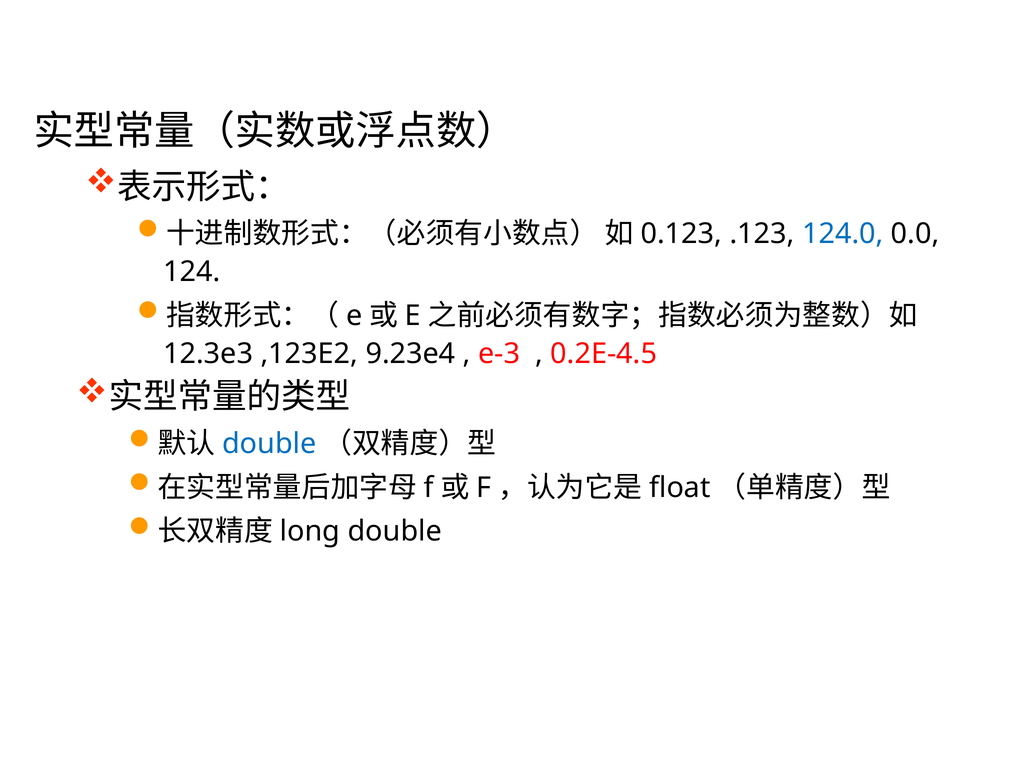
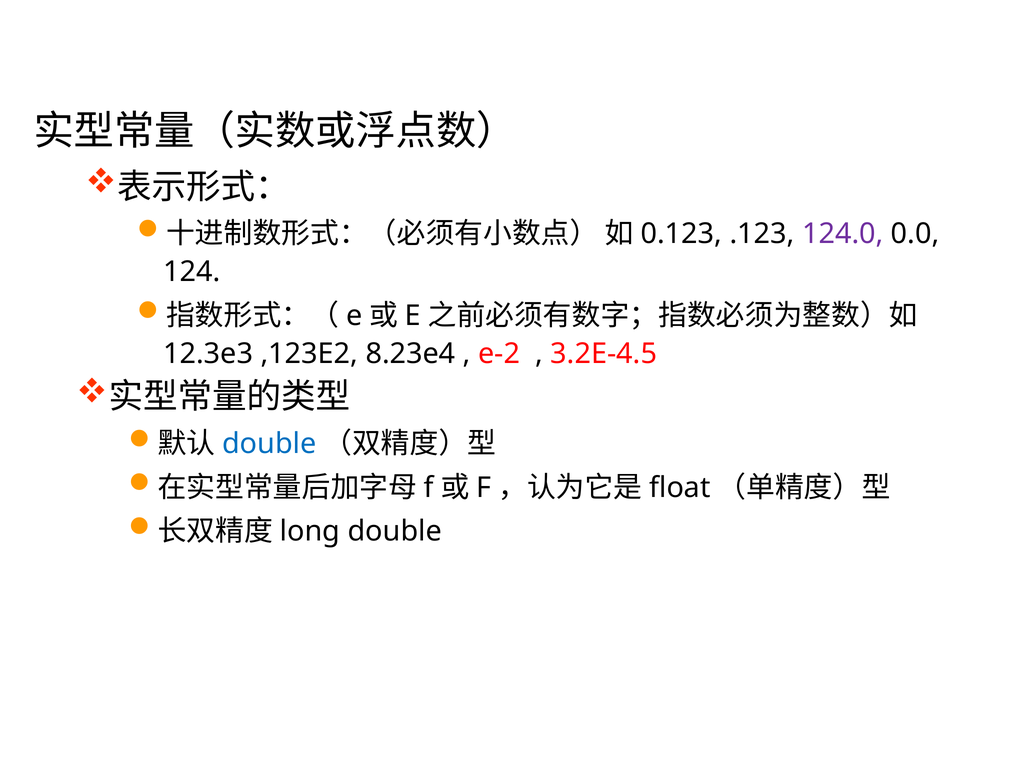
124.0 colour: blue -> purple
9.23e4: 9.23e4 -> 8.23e4
e-3: e-3 -> e-2
0.2E-4.5: 0.2E-4.5 -> 3.2E-4.5
